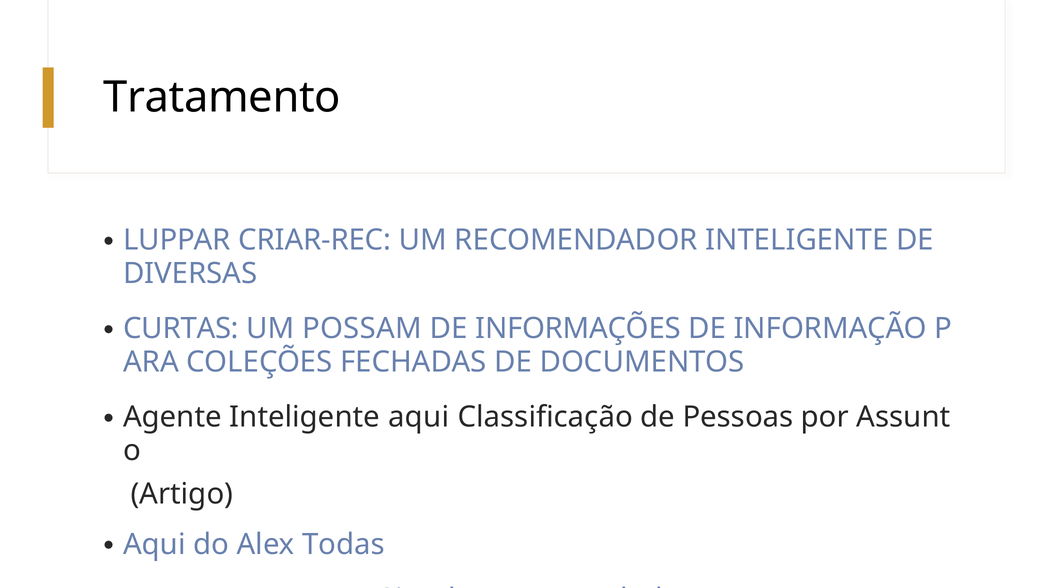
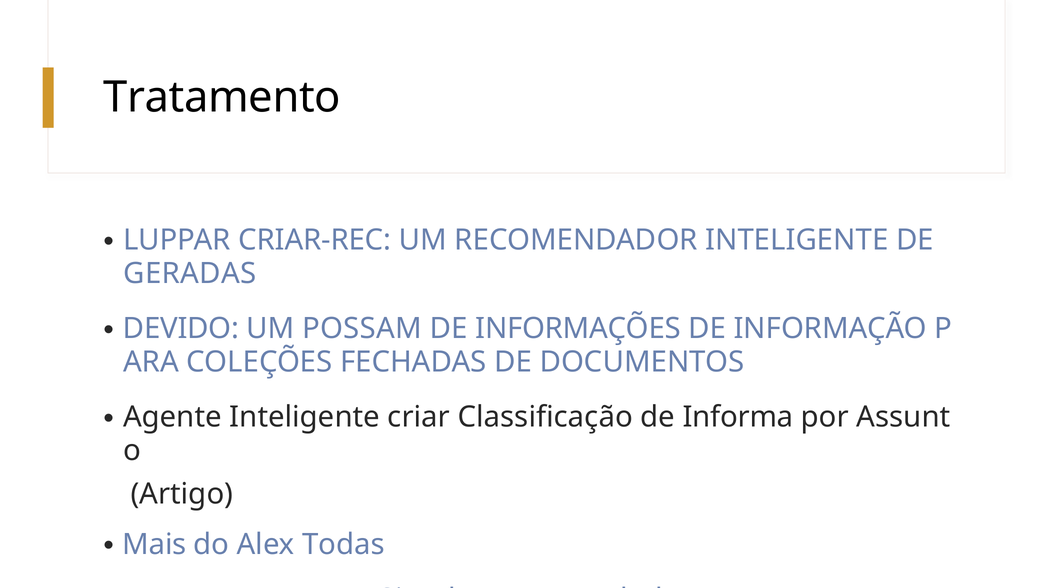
DIVERSAS: DIVERSAS -> GERADAS
CURTAS: CURTAS -> DEVIDO
Inteligente aqui: aqui -> criar
Pessoas: Pessoas -> Informa
Aqui at (154, 544): Aqui -> Mais
